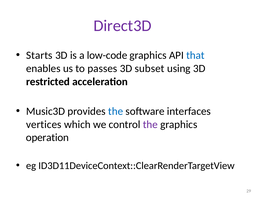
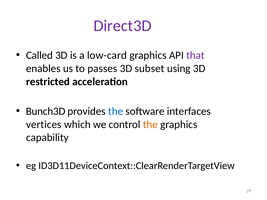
Starts: Starts -> Called
low-code: low-code -> low-card
that colour: blue -> purple
Music3D: Music3D -> Bunch3D
the at (150, 125) colour: purple -> orange
operation: operation -> capability
